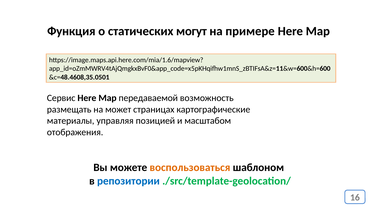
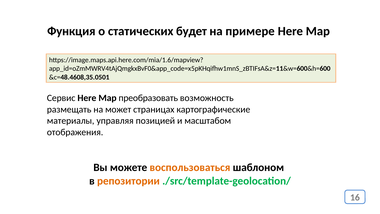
могут: могут -> будет
передаваемой: передаваемой -> преобразовать
репозитории colour: blue -> orange
